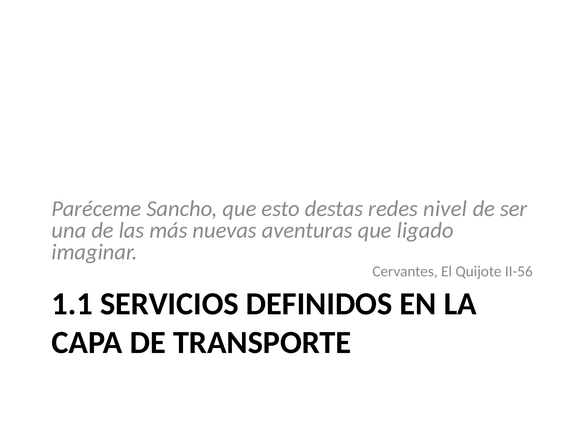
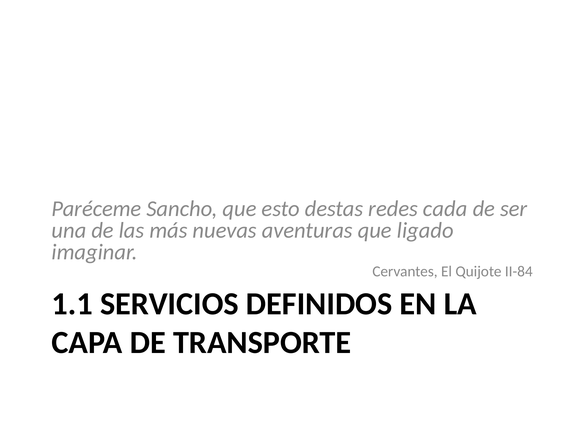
nivel: nivel -> cada
II-56: II-56 -> II-84
